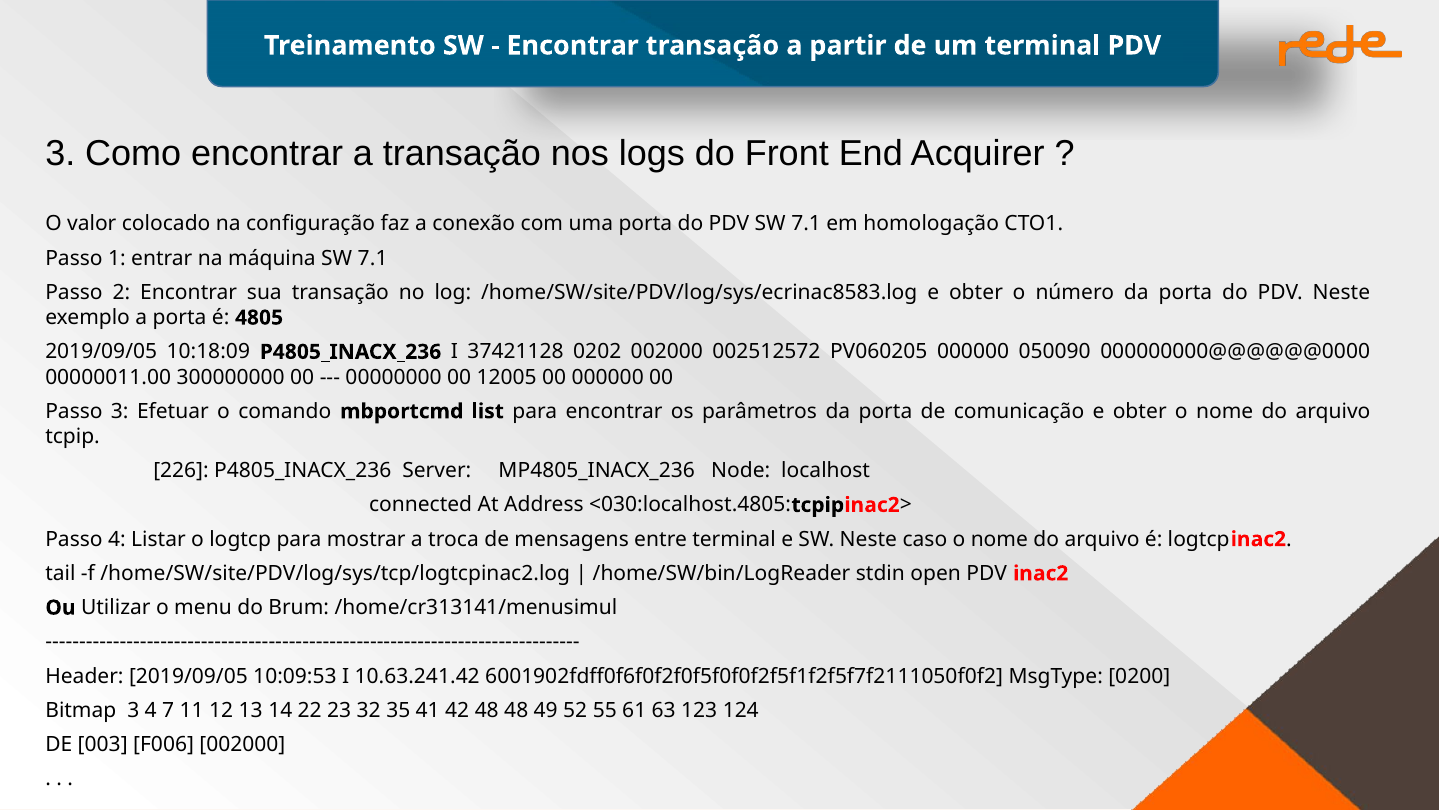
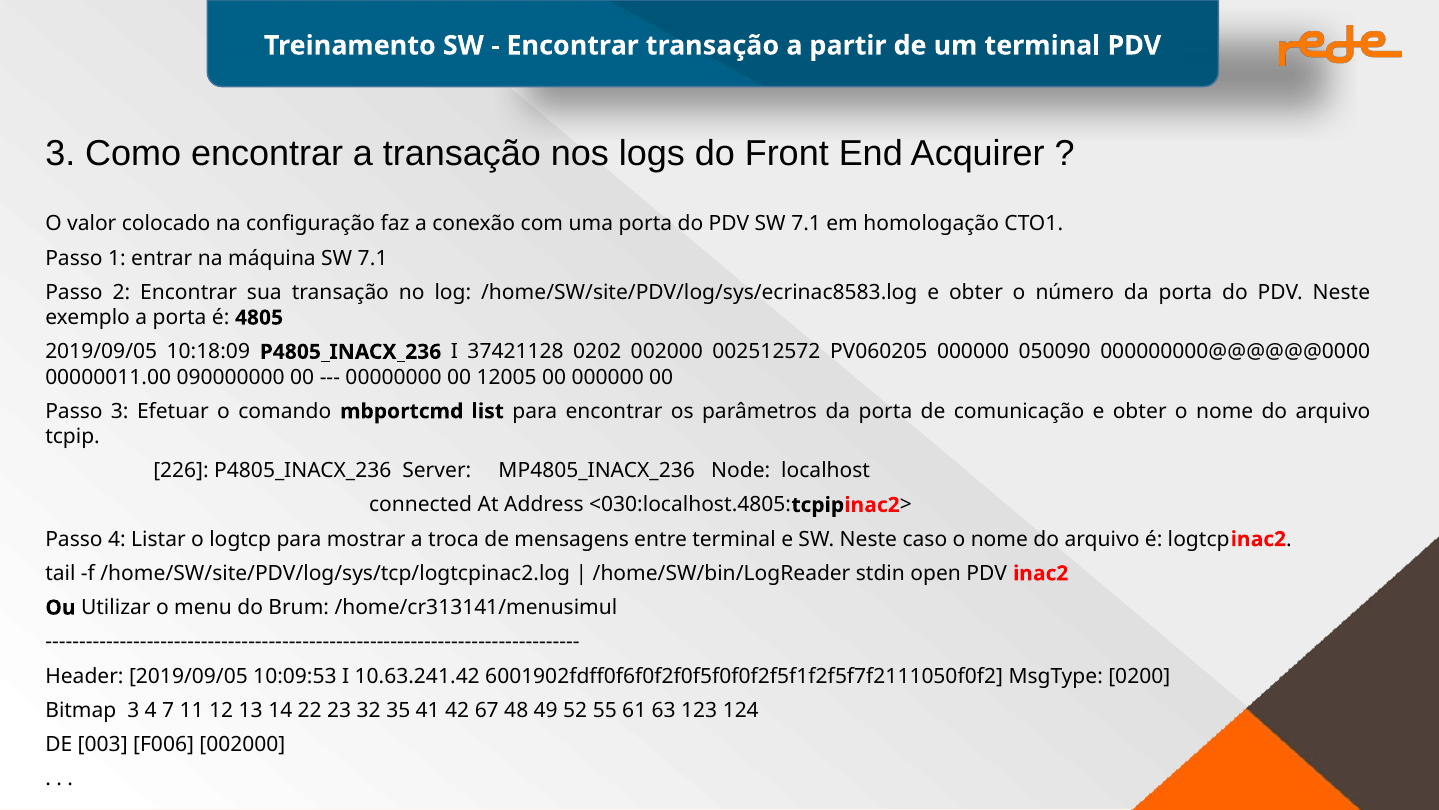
300000000: 300000000 -> 090000000
42 48: 48 -> 67
